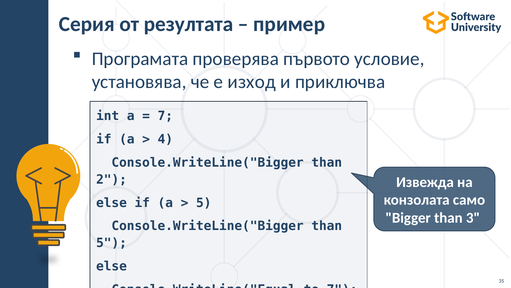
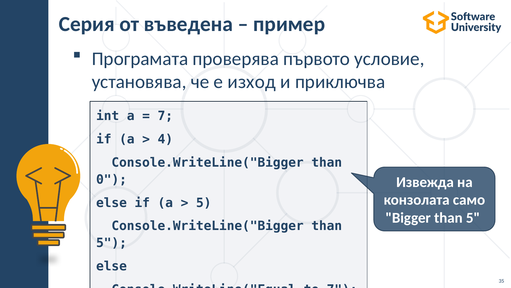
резултата: резултата -> въведена
2: 2 -> 0
Bigger than 3: 3 -> 5
